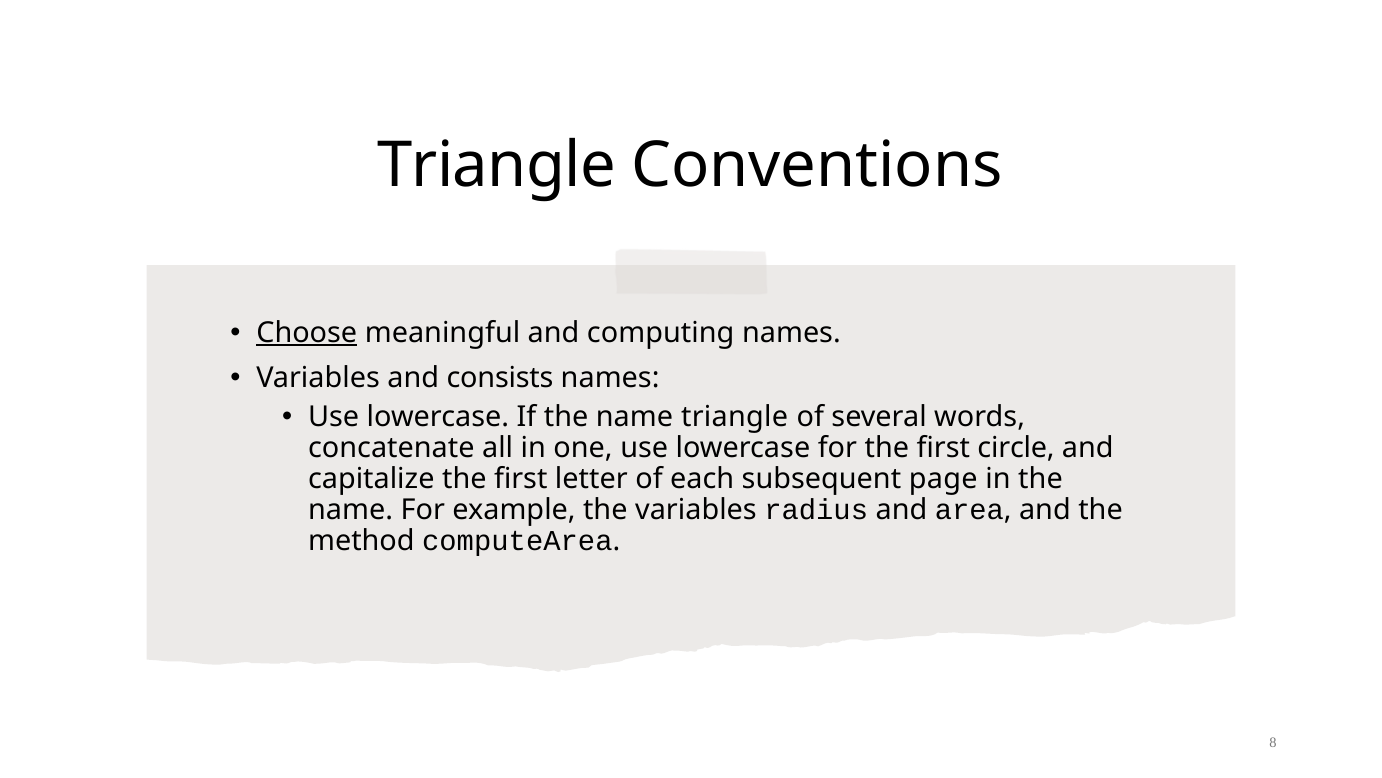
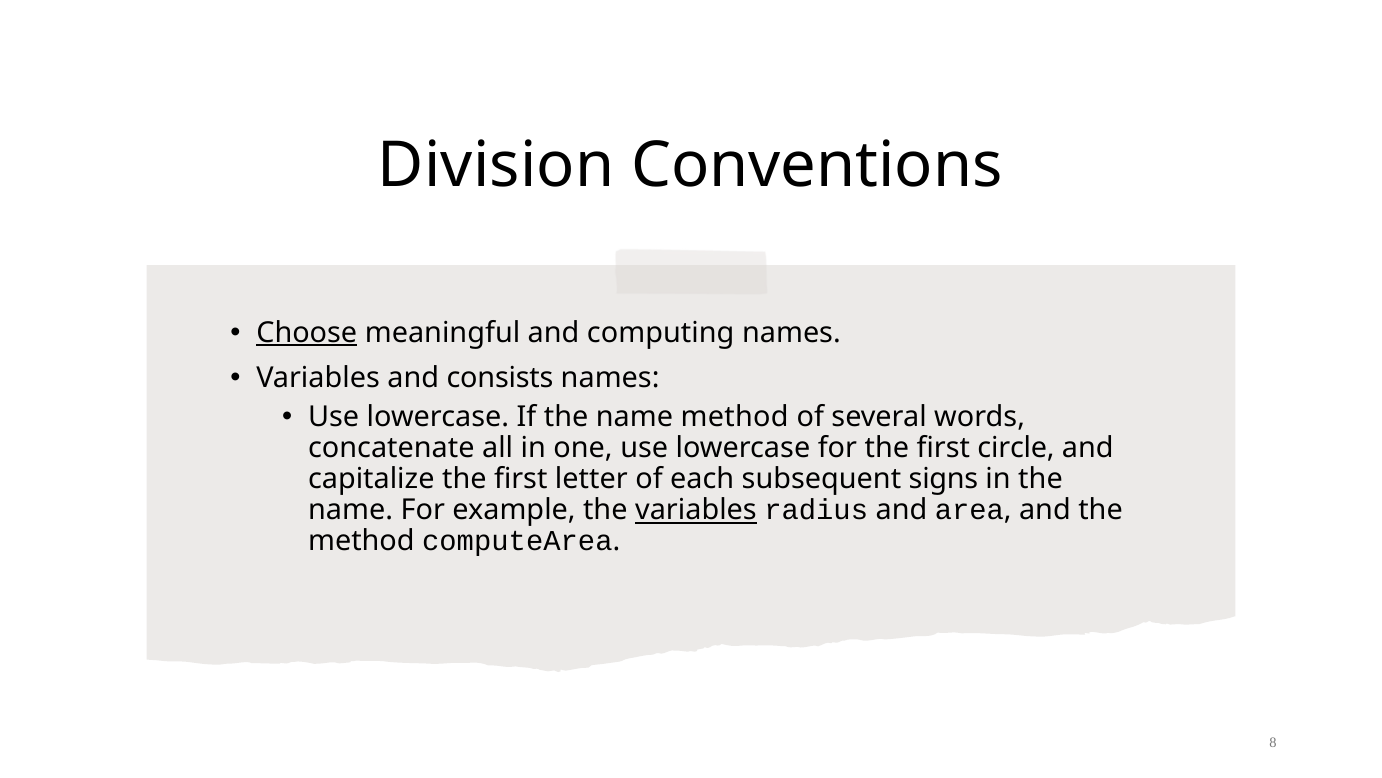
Triangle at (496, 166): Triangle -> Division
name triangle: triangle -> method
page: page -> signs
variables at (696, 510) underline: none -> present
